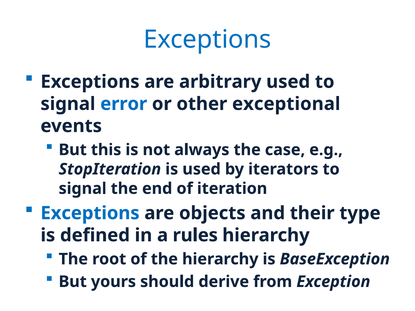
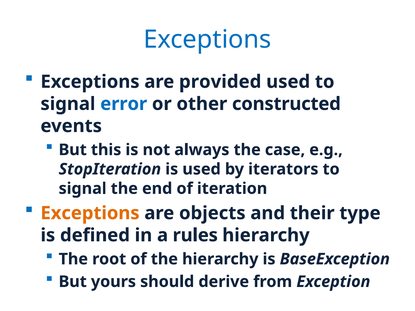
arbitrary: arbitrary -> provided
exceptional: exceptional -> constructed
Exceptions at (90, 213) colour: blue -> orange
